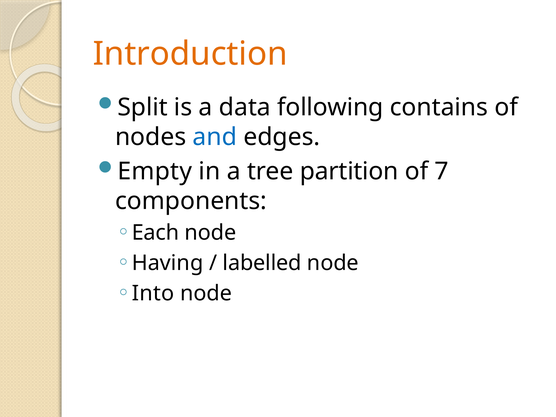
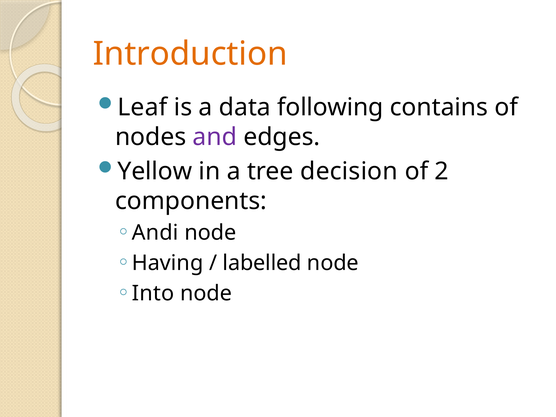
Split: Split -> Leaf
and colour: blue -> purple
Empty: Empty -> Yellow
partition: partition -> decision
7: 7 -> 2
Each: Each -> Andi
